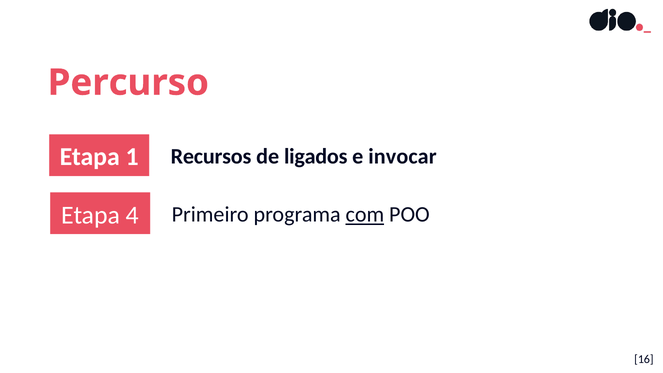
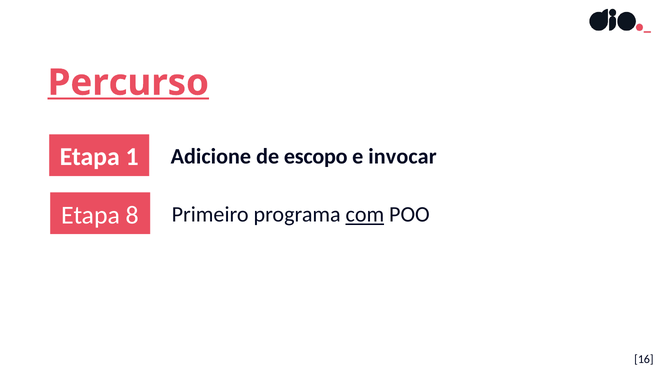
Percurso underline: none -> present
Recursos: Recursos -> Adicione
ligados: ligados -> escopo
4: 4 -> 8
